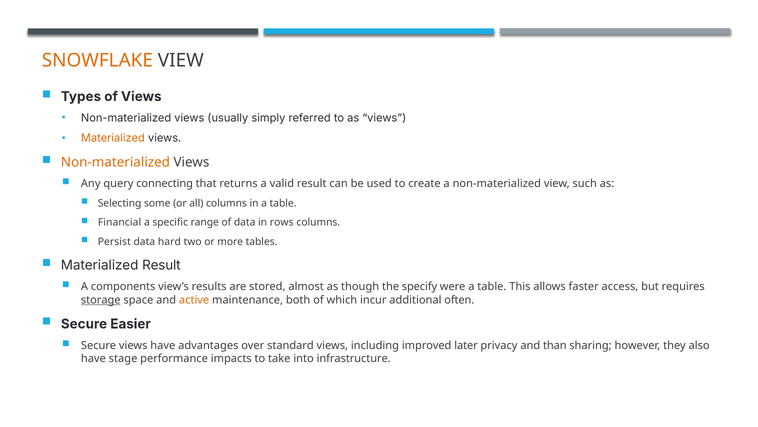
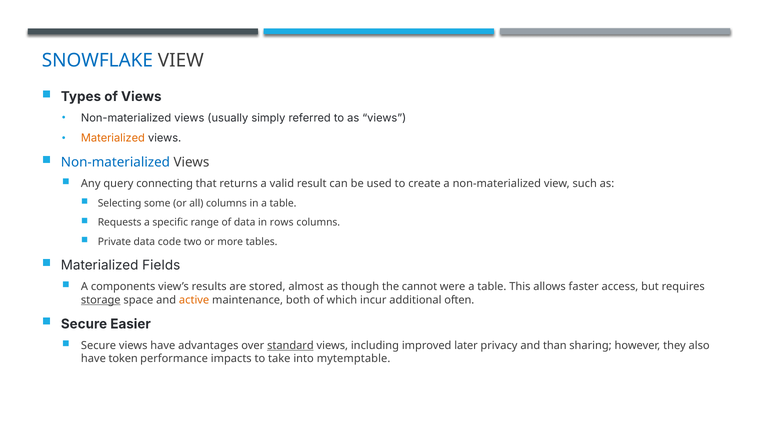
SNOWFLAKE colour: orange -> blue
Non-materialized at (115, 162) colour: orange -> blue
Financial: Financial -> Requests
Persist: Persist -> Private
hard: hard -> code
Materialized Result: Result -> Fields
specify: specify -> cannot
standard underline: none -> present
stage: stage -> token
infrastructure: infrastructure -> mytemptable
